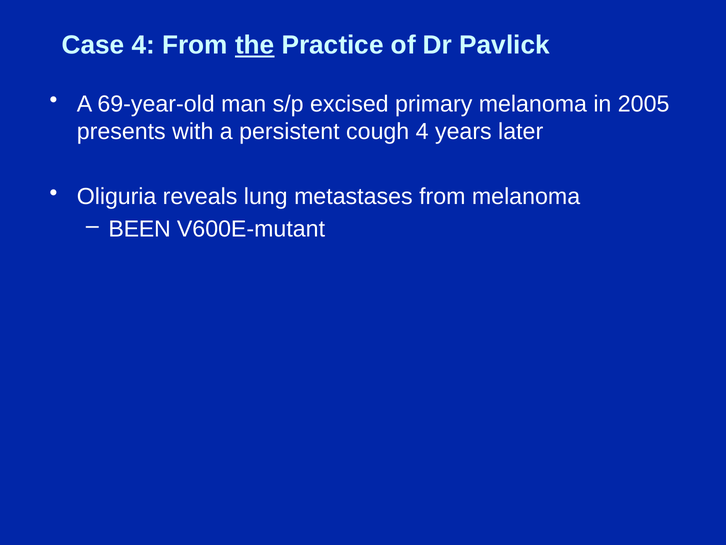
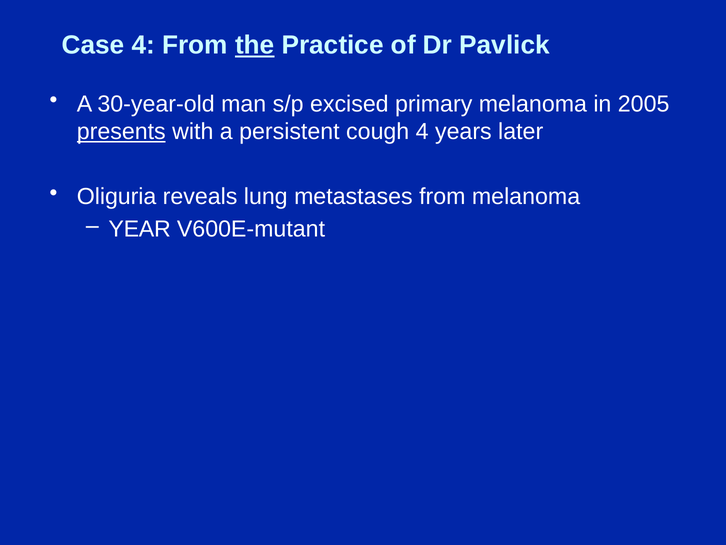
69-year-old: 69-year-old -> 30-year-old
presents underline: none -> present
BEEN: BEEN -> YEAR
